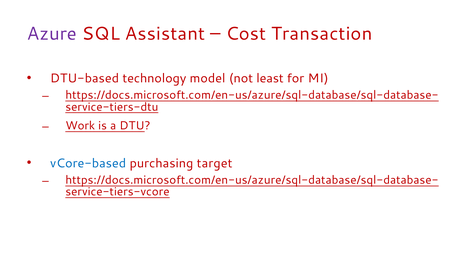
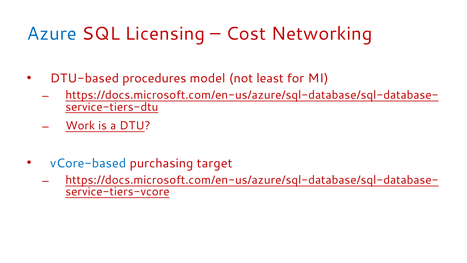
Azure colour: purple -> blue
Assistant: Assistant -> Licensing
Transaction: Transaction -> Networking
technology: technology -> procedures
